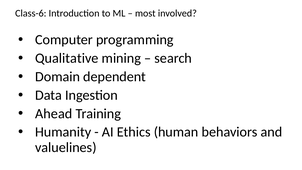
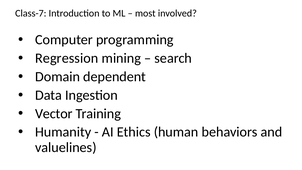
Class-6: Class-6 -> Class-7
Qualitative: Qualitative -> Regression
Ahead: Ahead -> Vector
